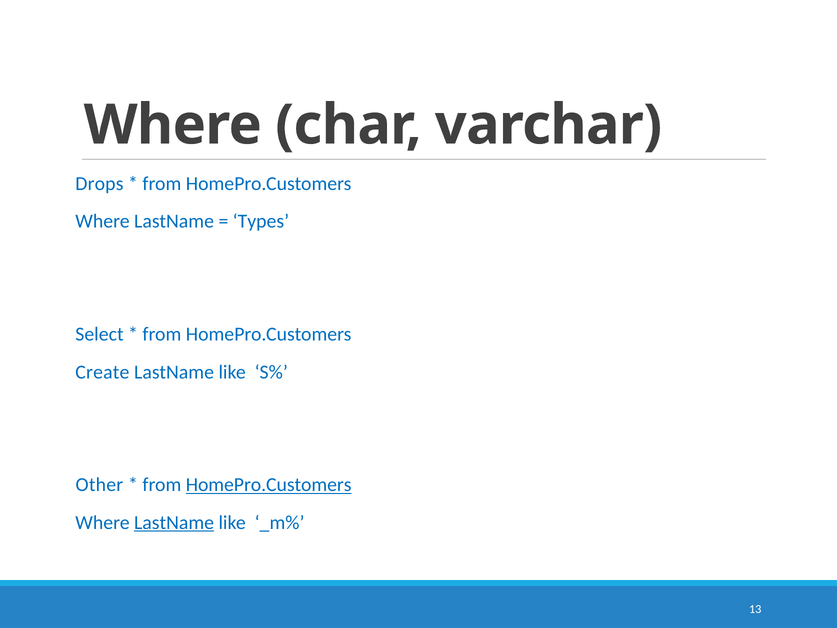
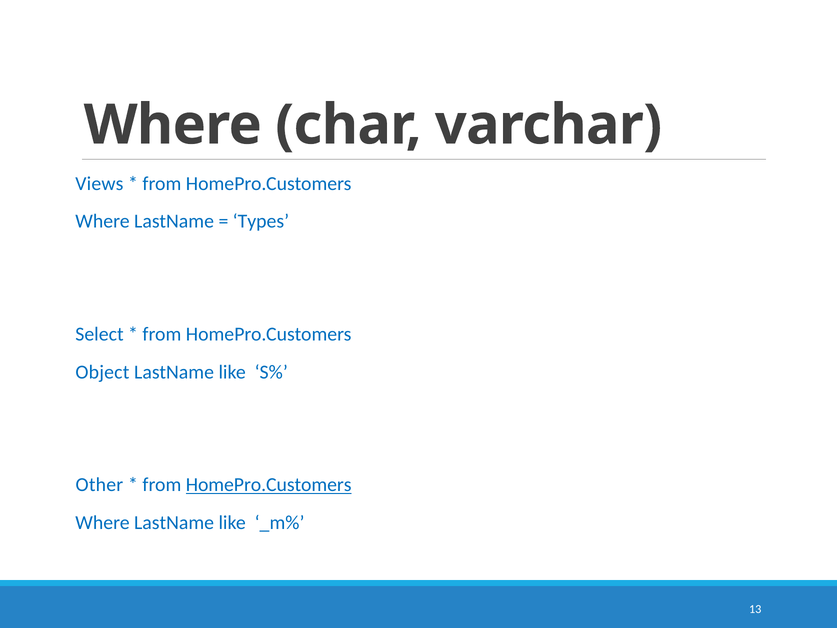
Drops: Drops -> Views
Create: Create -> Object
LastName at (174, 522) underline: present -> none
